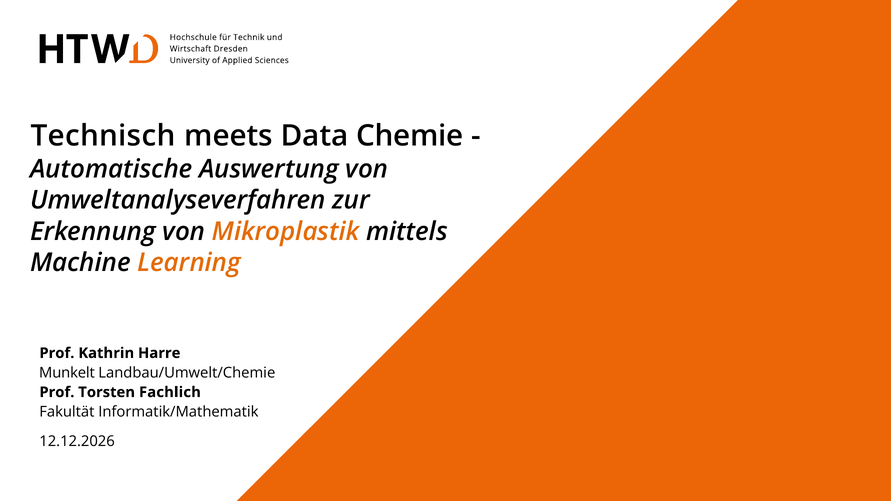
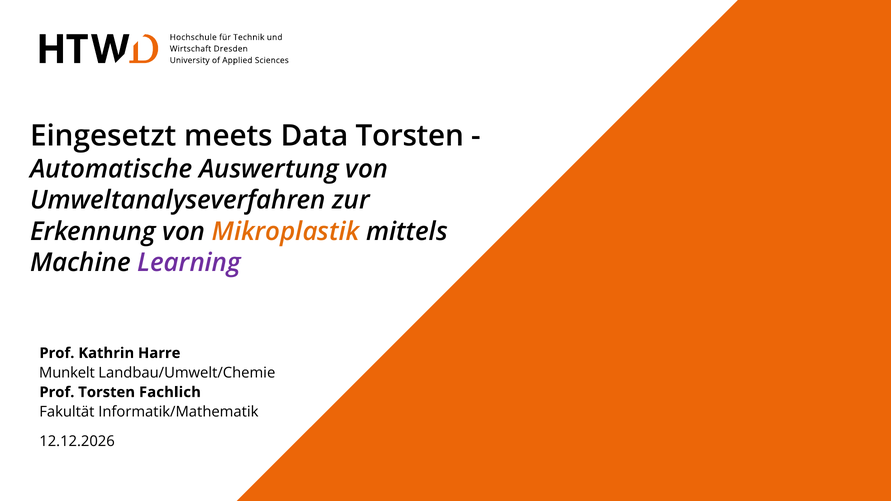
Technisch: Technisch -> Eingesetzt
Data Chemie: Chemie -> Torsten
Learning colour: orange -> purple
